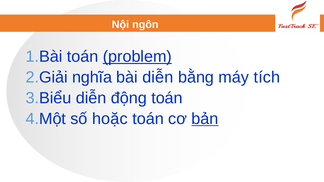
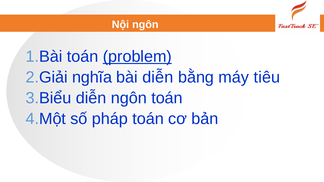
tích: tích -> tiêu
diễn động: động -> ngôn
hoặc: hoặc -> pháp
bản underline: present -> none
